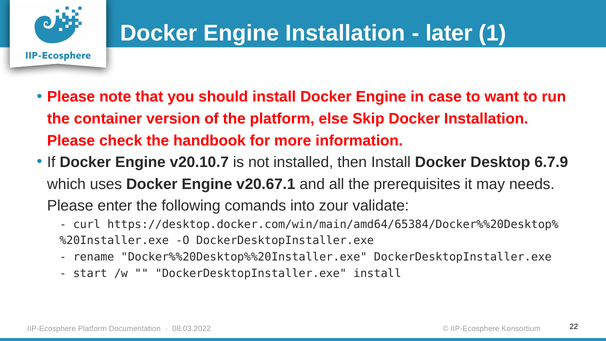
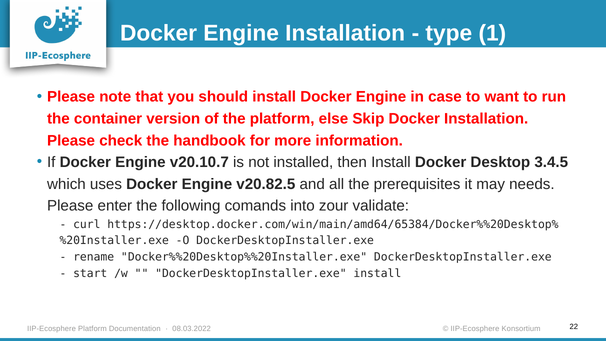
later: later -> type
6.7.9: 6.7.9 -> 3.4.5
v20.67.1: v20.67.1 -> v20.82.5
